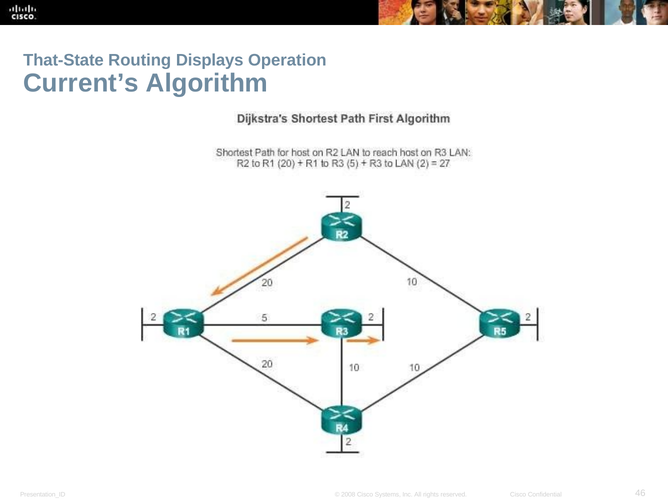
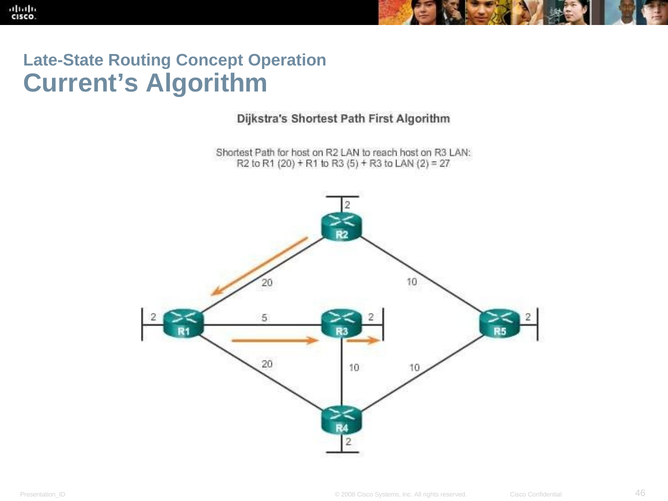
That-State: That-State -> Late-State
Displays: Displays -> Concept
